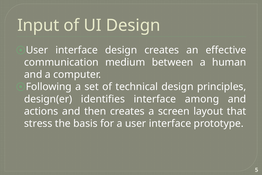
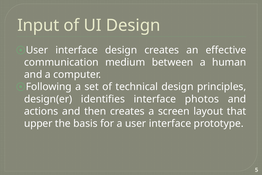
among: among -> photos
stress: stress -> upper
